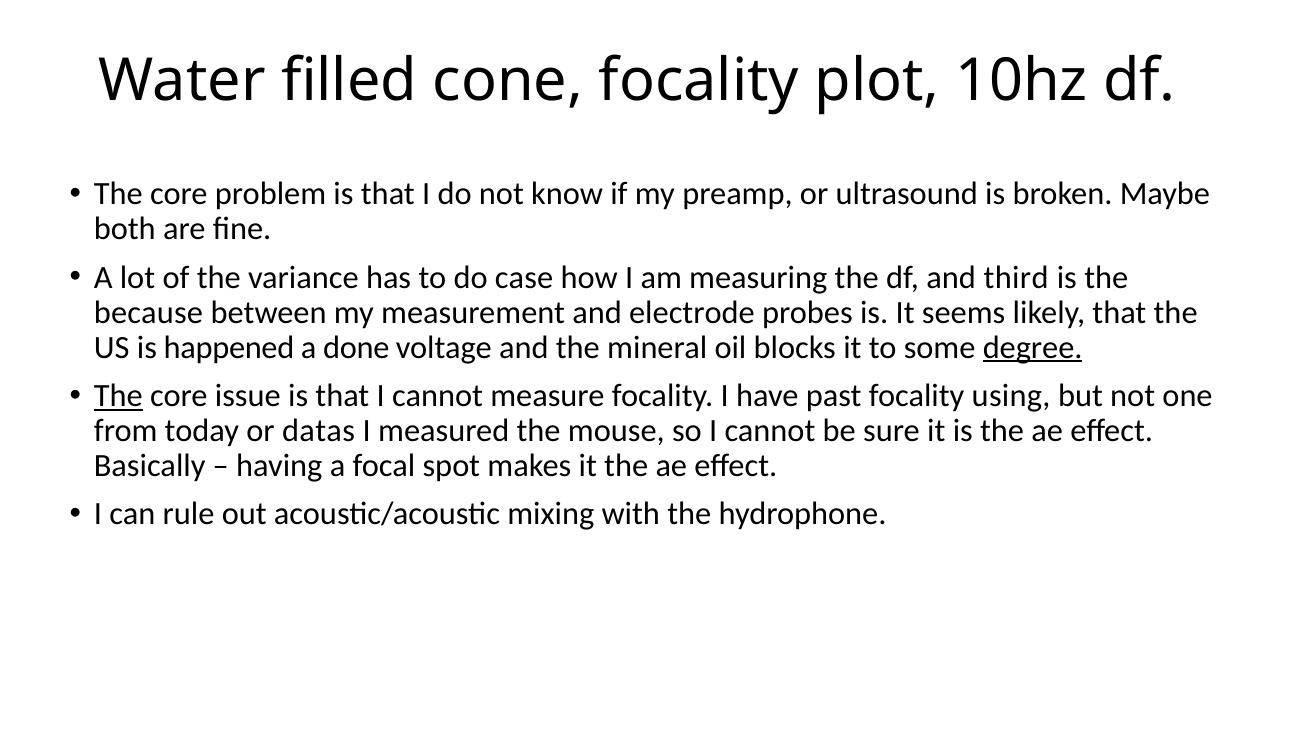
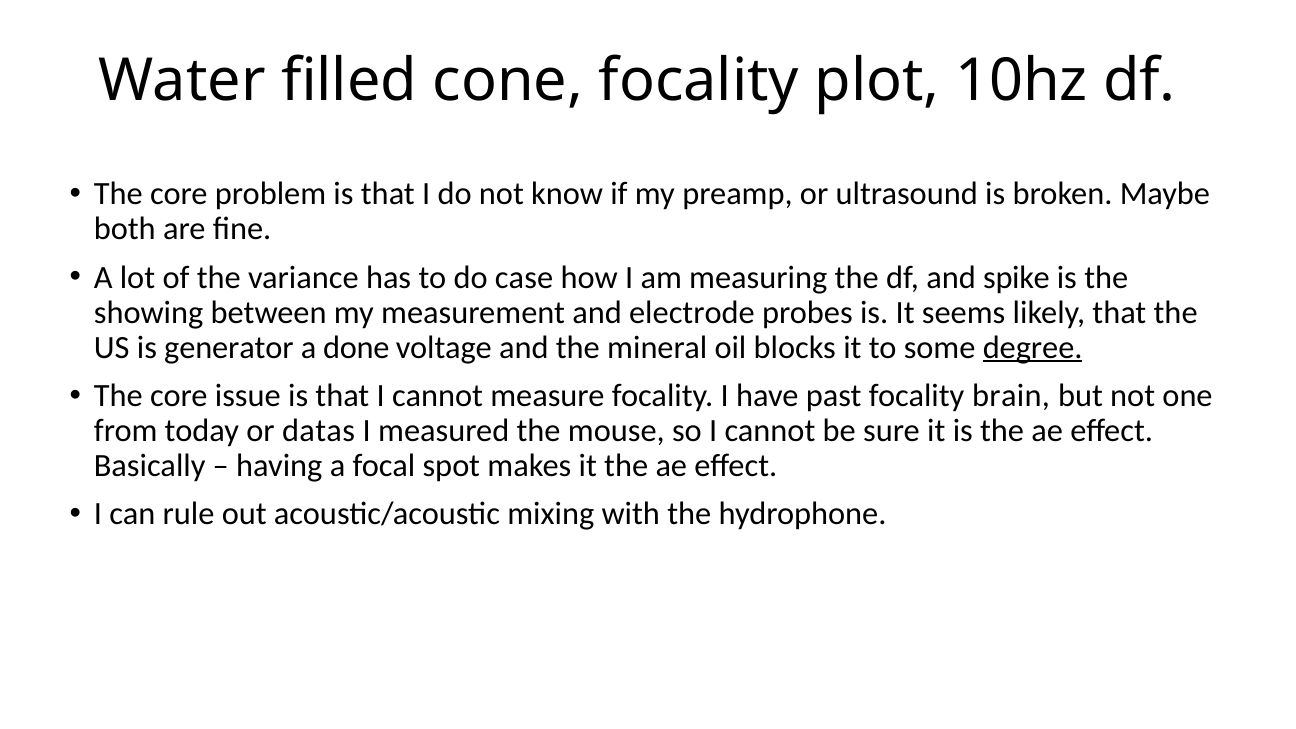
third: third -> spike
because: because -> showing
happened: happened -> generator
The at (118, 396) underline: present -> none
using: using -> brain
